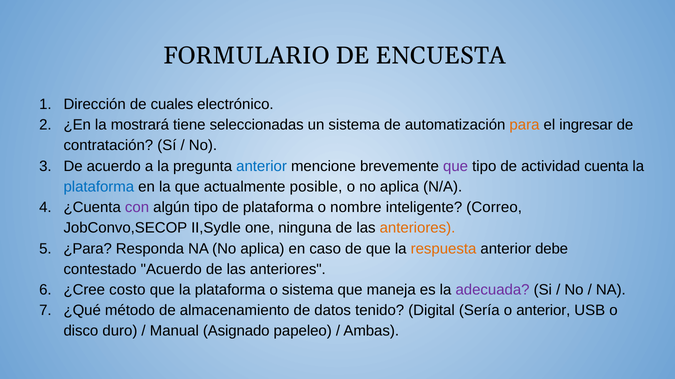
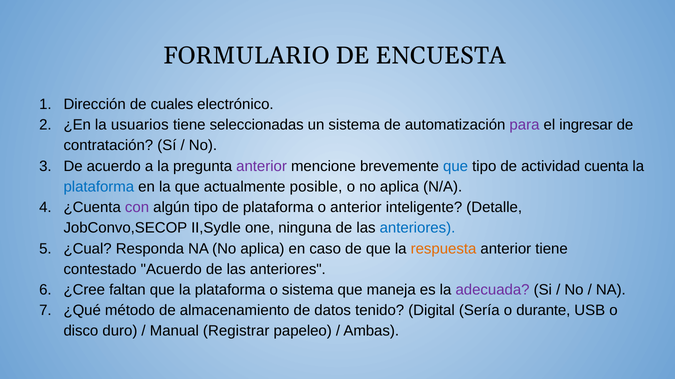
mostrará: mostrará -> usuarios
para colour: orange -> purple
anterior at (262, 166) colour: blue -> purple
que at (456, 166) colour: purple -> blue
o nombre: nombre -> anterior
Correo: Correo -> Detalle
anteriores at (417, 228) colour: orange -> blue
¿Para: ¿Para -> ¿Cual
anterior debe: debe -> tiene
costo: costo -> faltan
o anterior: anterior -> durante
Asignado: Asignado -> Registrar
